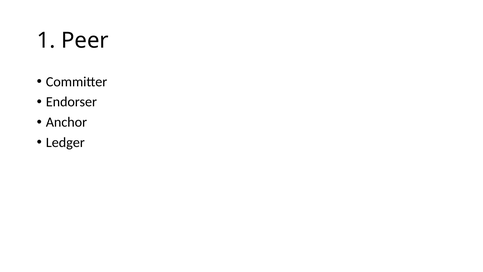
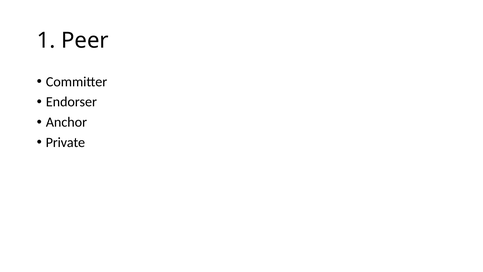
Ledger: Ledger -> Private
